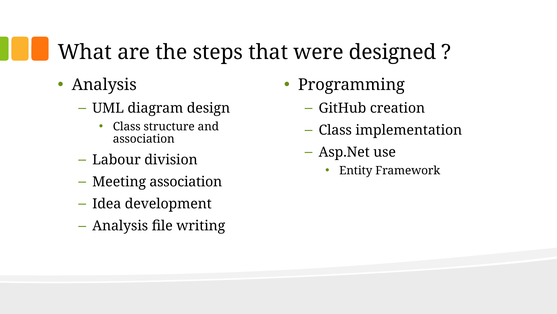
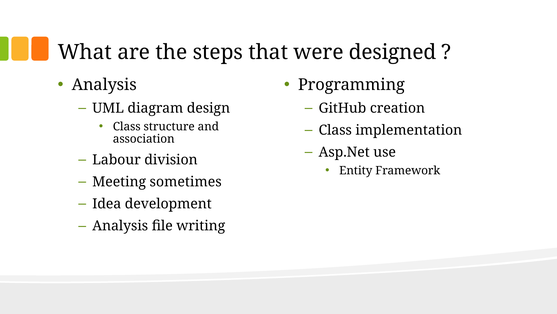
Meeting association: association -> sometimes
